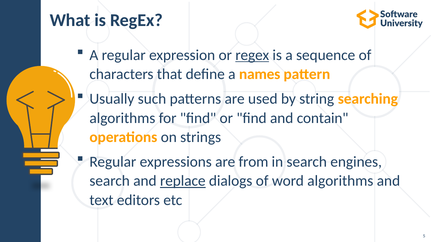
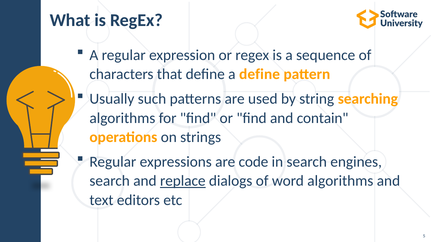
regex at (252, 55) underline: present -> none
a names: names -> define
from: from -> code
